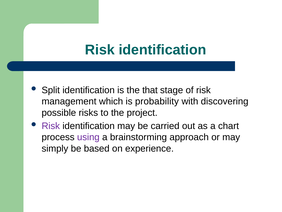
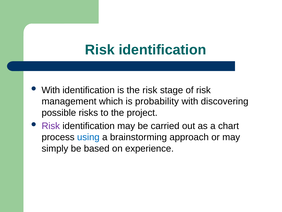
Split at (51, 90): Split -> With
the that: that -> risk
using colour: purple -> blue
